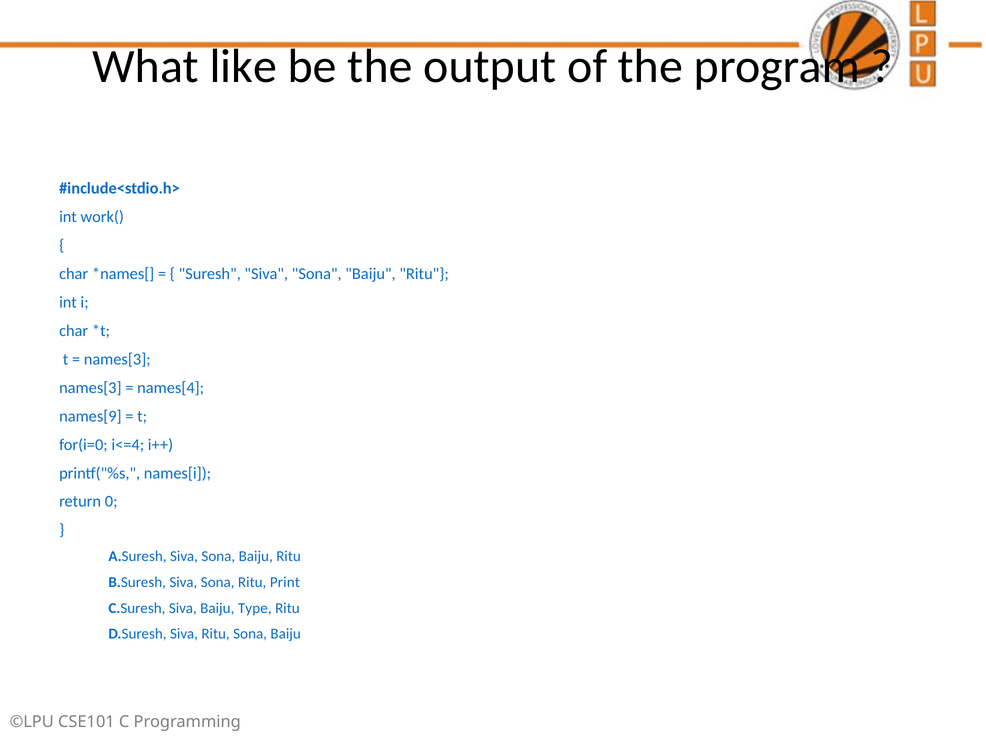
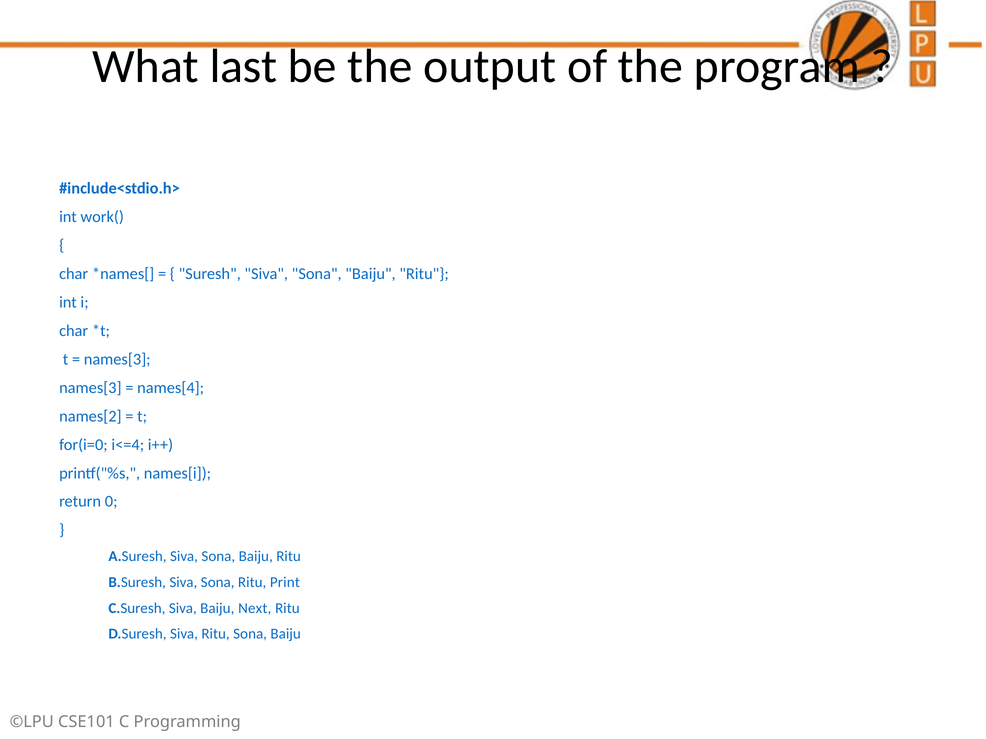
like: like -> last
names[9: names[9 -> names[2
Type: Type -> Next
